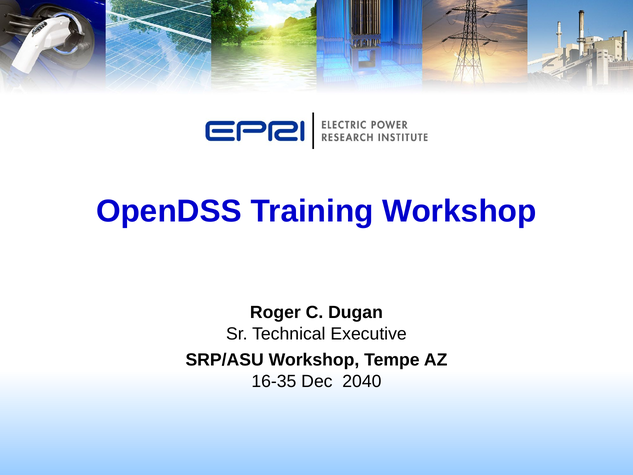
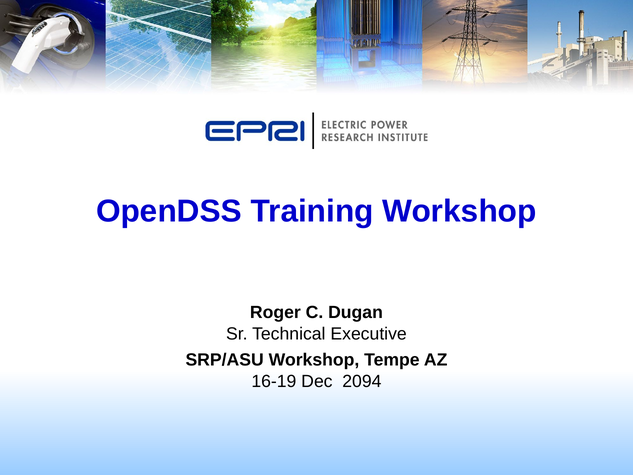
16-35: 16-35 -> 16-19
2040: 2040 -> 2094
